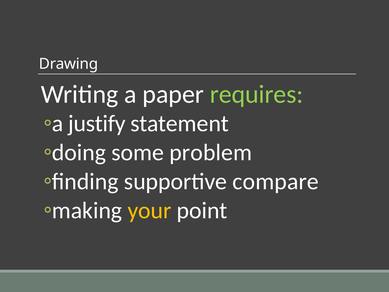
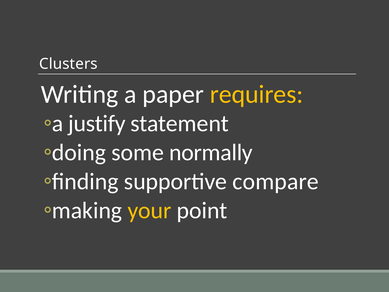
Drawing: Drawing -> Clusters
requires colour: light green -> yellow
problem: problem -> normally
